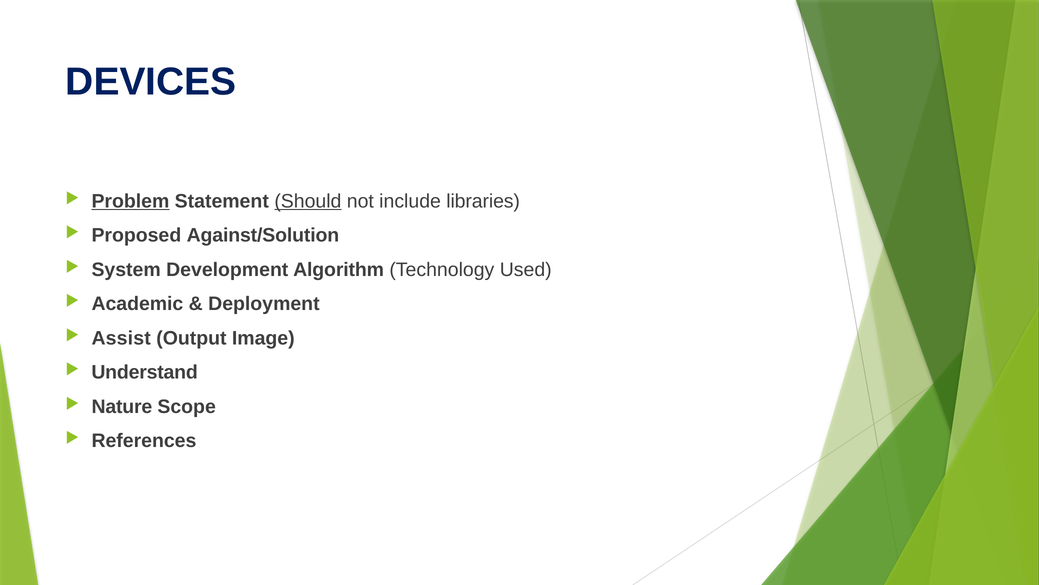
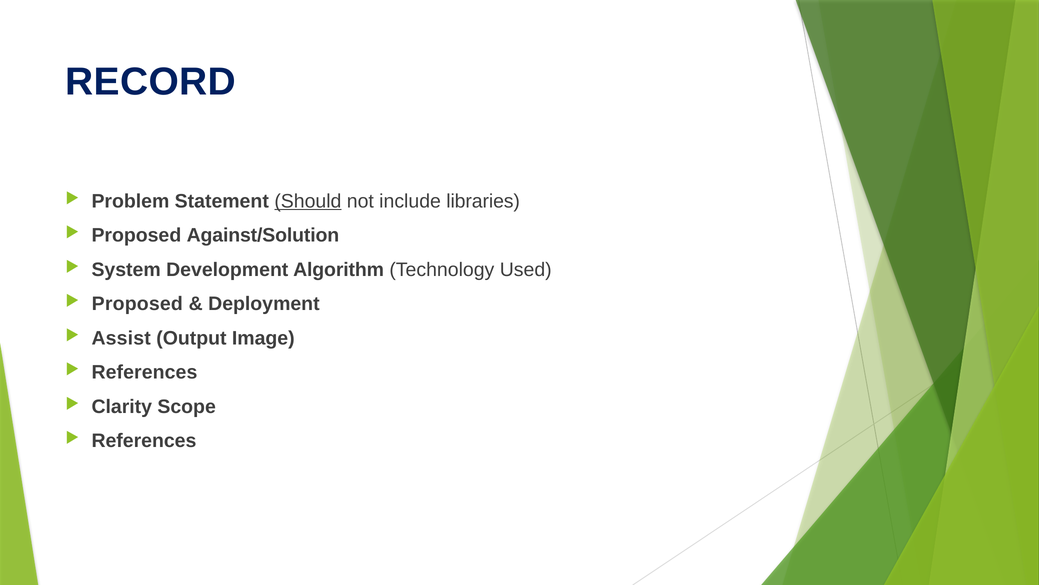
DEVICES: DEVICES -> RECORD
Problem underline: present -> none
Academic at (137, 304): Academic -> Proposed
Understand at (145, 372): Understand -> References
Nature: Nature -> Clarity
